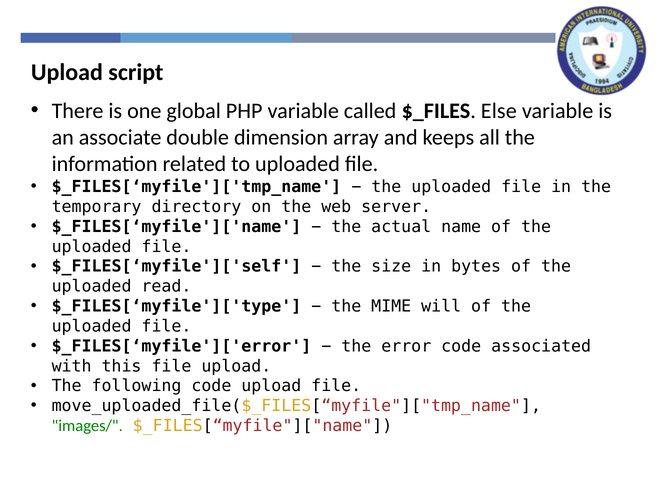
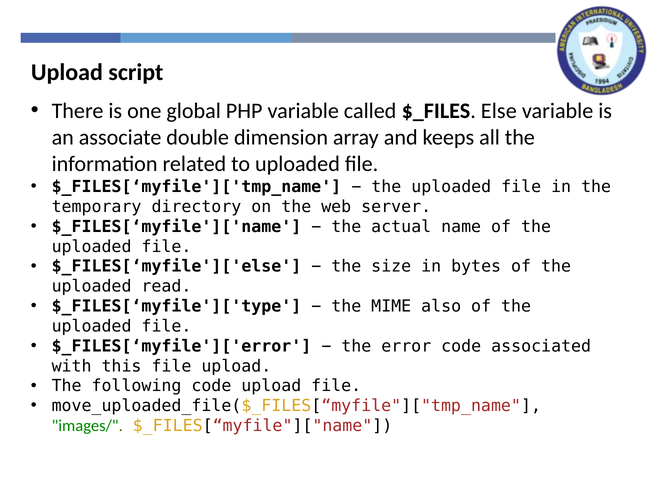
$_FILES[‘myfile']['self: $_FILES[‘myfile']['self -> $_FILES[‘myfile']['else
will: will -> also
